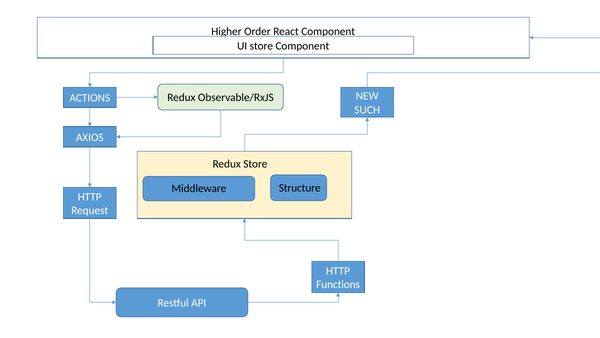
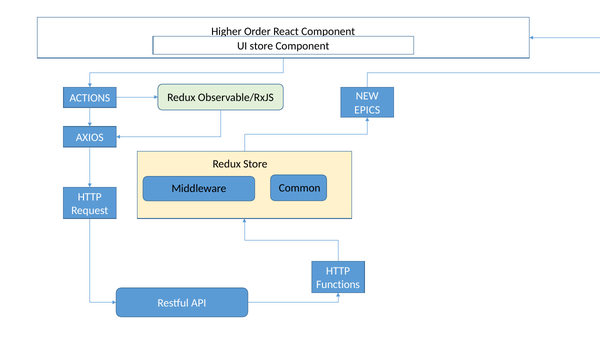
SUCH: SUCH -> EPICS
Structure: Structure -> Common
